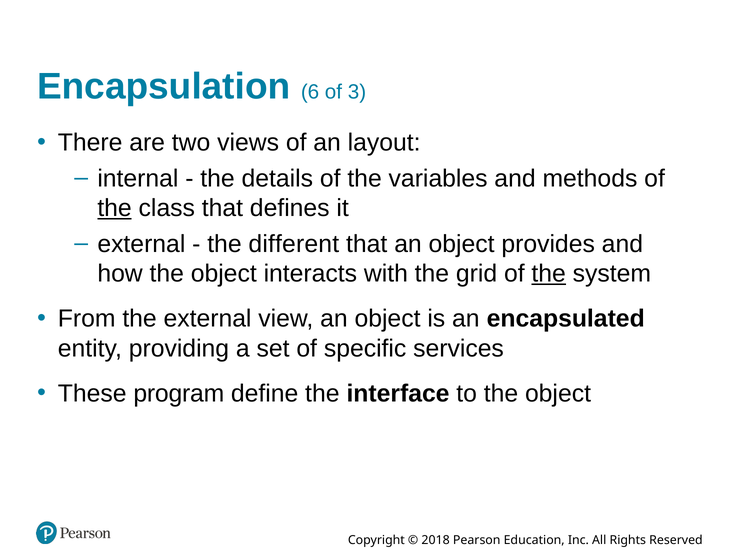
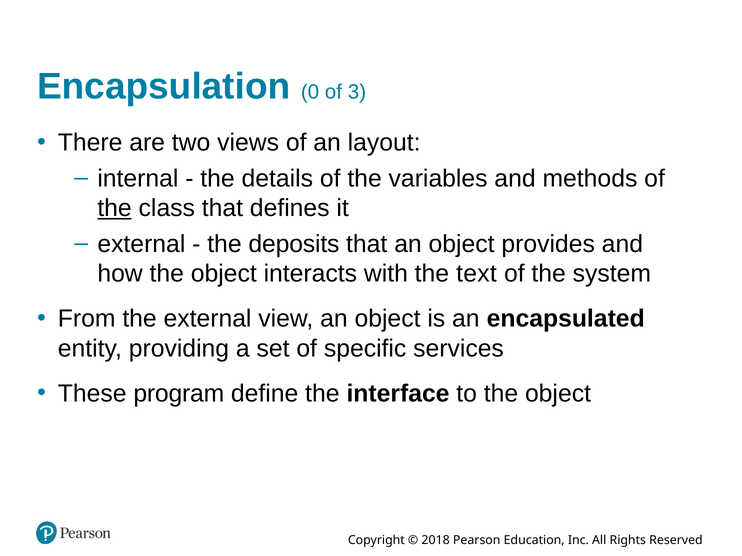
6: 6 -> 0
different: different -> deposits
grid: grid -> text
the at (549, 274) underline: present -> none
